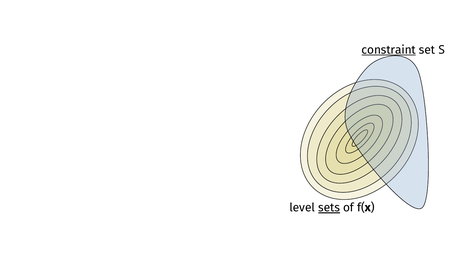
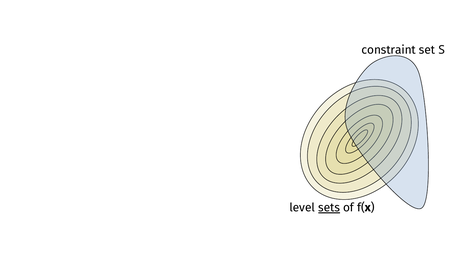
constraint underline: present -> none
